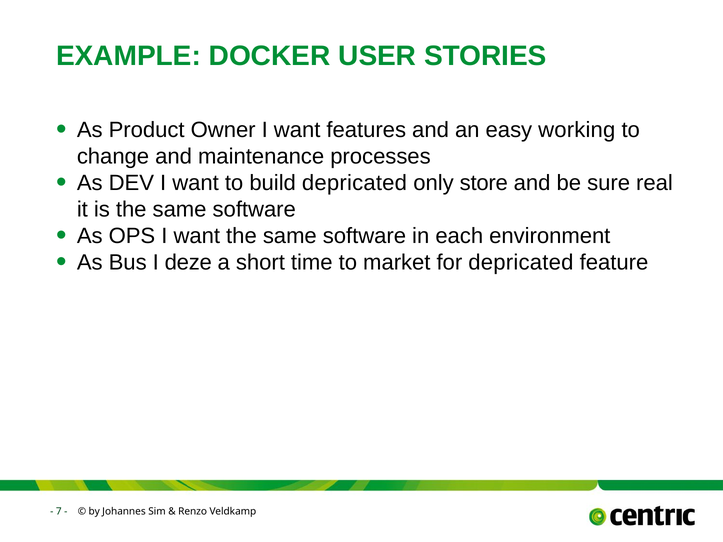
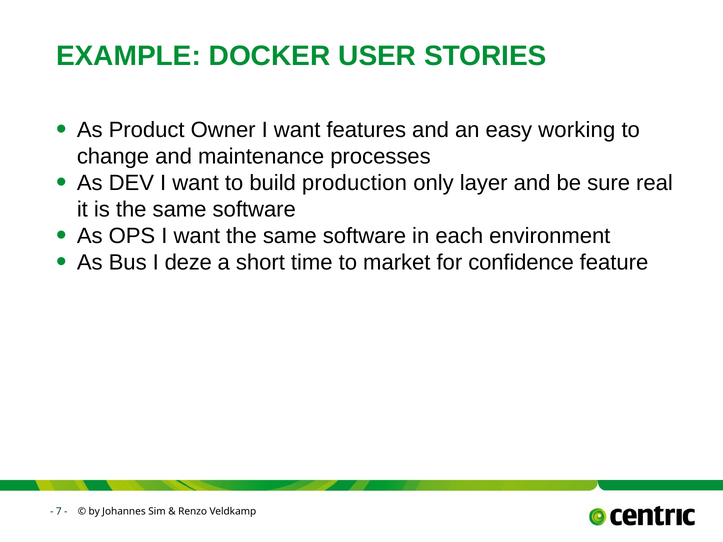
build depricated: depricated -> production
store: store -> layer
for depricated: depricated -> confidence
